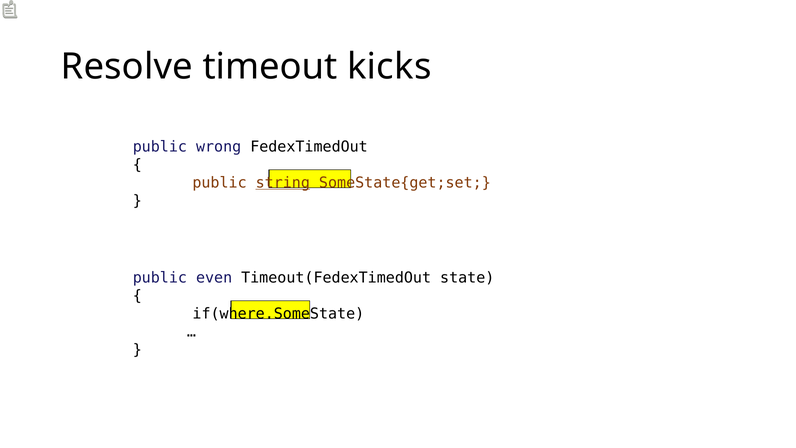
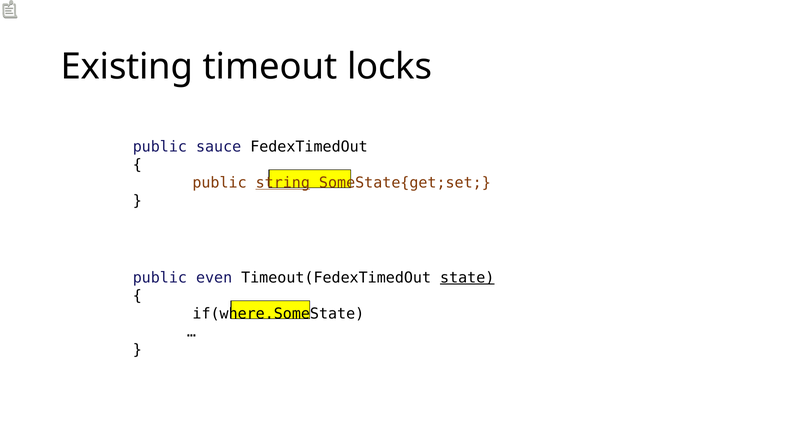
Resolve: Resolve -> Existing
kicks: kicks -> locks
wrong: wrong -> sauce
state underline: none -> present
